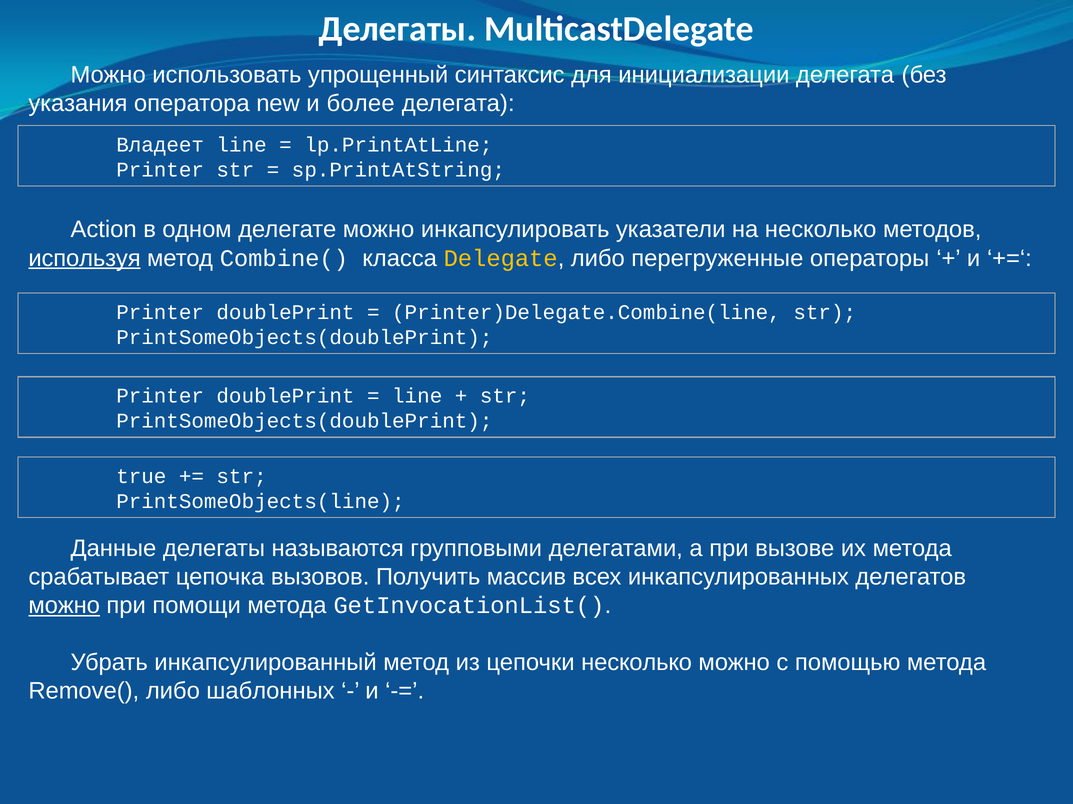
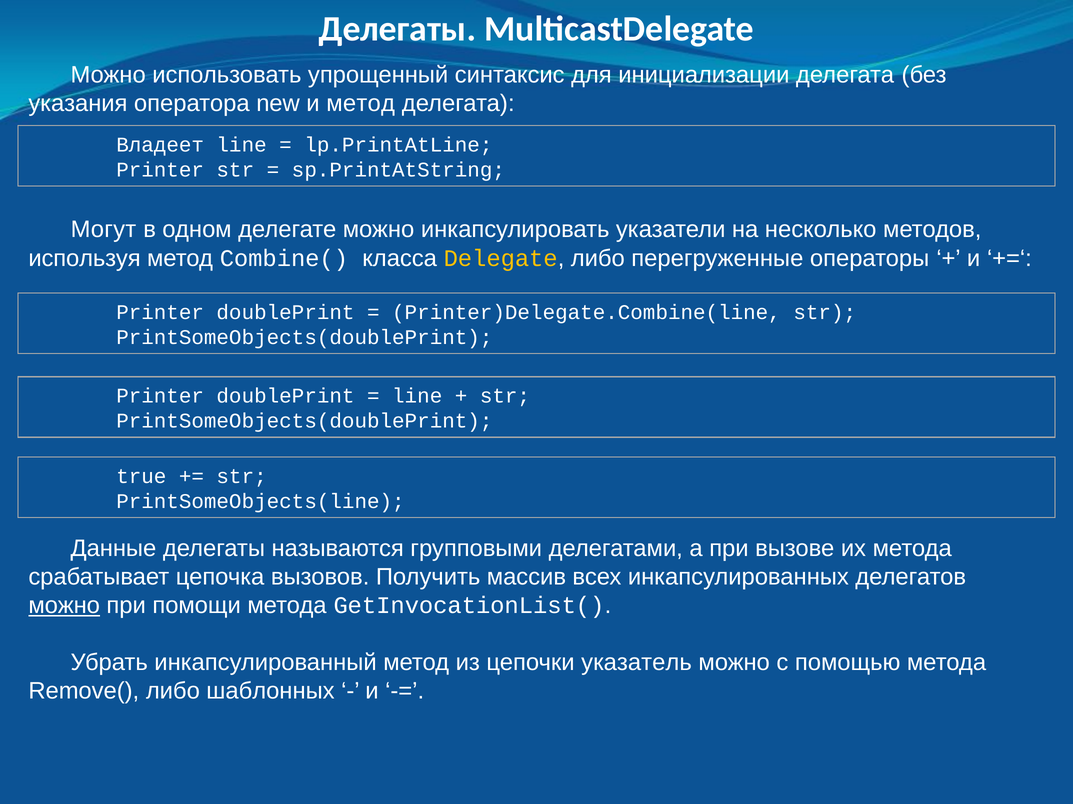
и более: более -> метод
Action: Action -> Могут
используя underline: present -> none
цепочки несколько: несколько -> указатель
